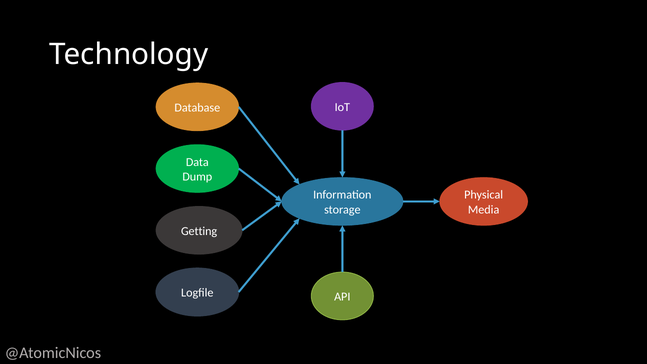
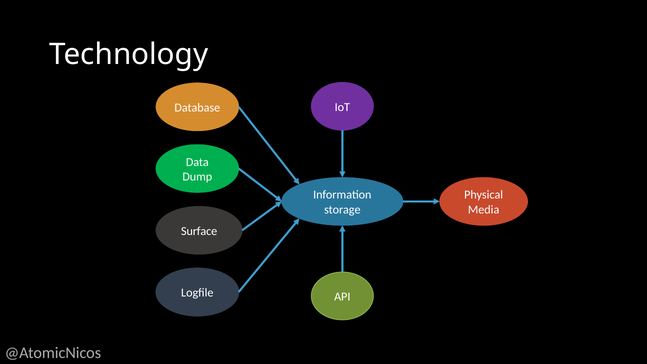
Getting: Getting -> Surface
